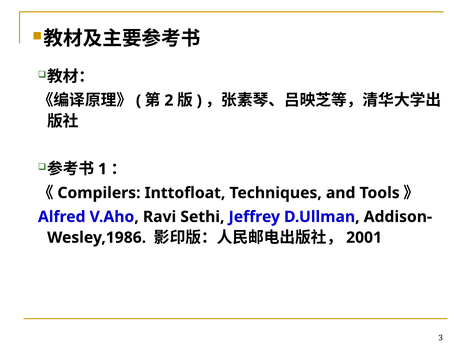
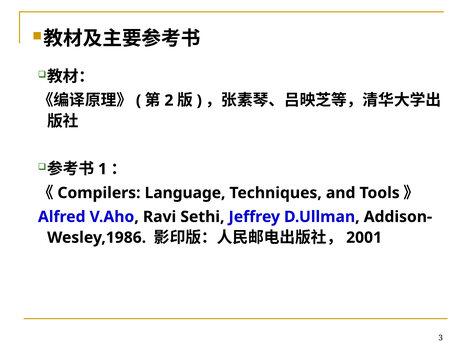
Inttofloat: Inttofloat -> Language
